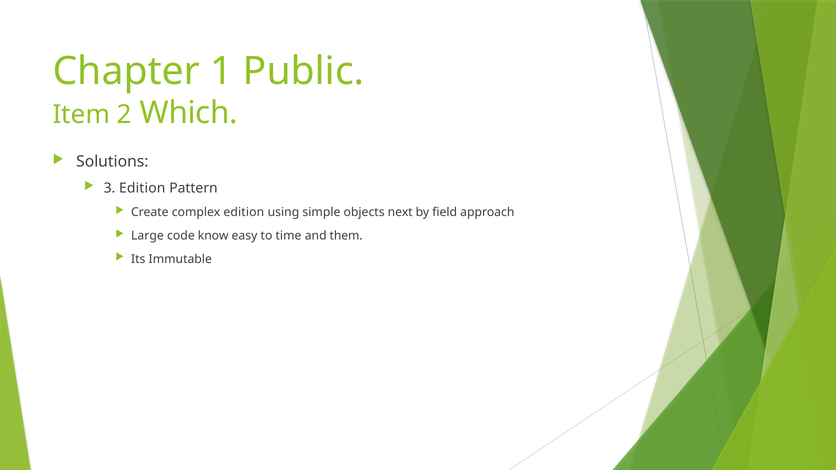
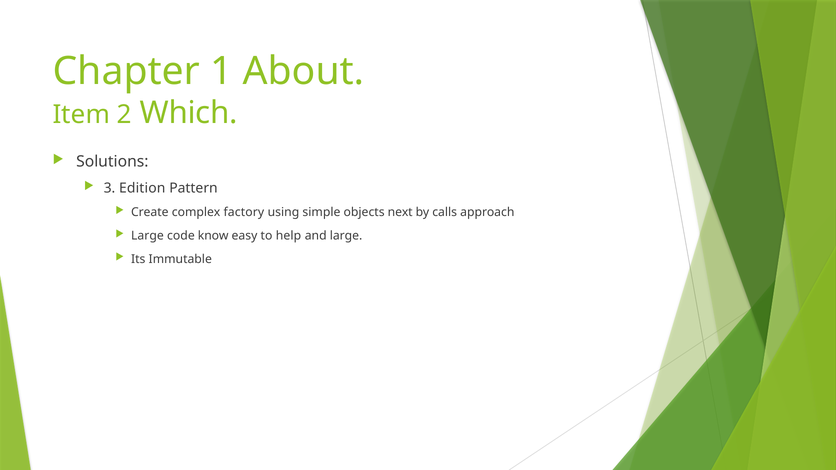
Public: Public -> About
complex edition: edition -> factory
field: field -> calls
time: time -> help
and them: them -> large
